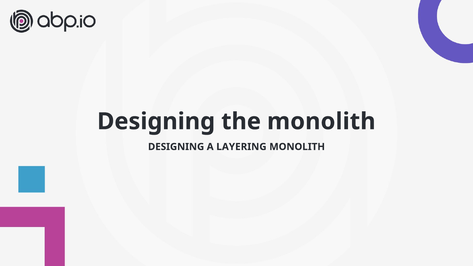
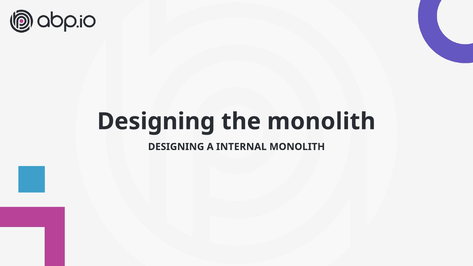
LAYERING: LAYERING -> INTERNAL
